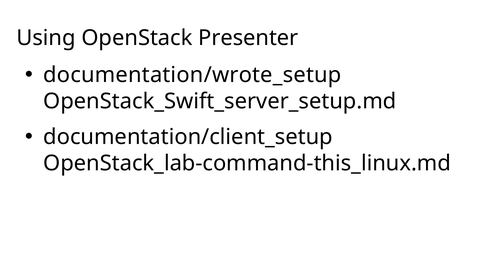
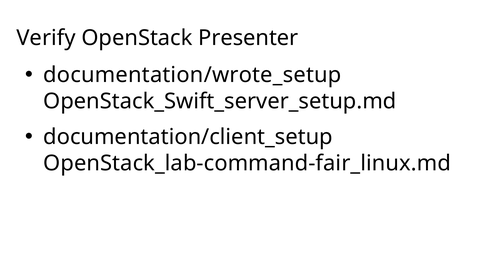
Using: Using -> Verify
OpenStack_lab-command-this_linux.md: OpenStack_lab-command-this_linux.md -> OpenStack_lab-command-fair_linux.md
